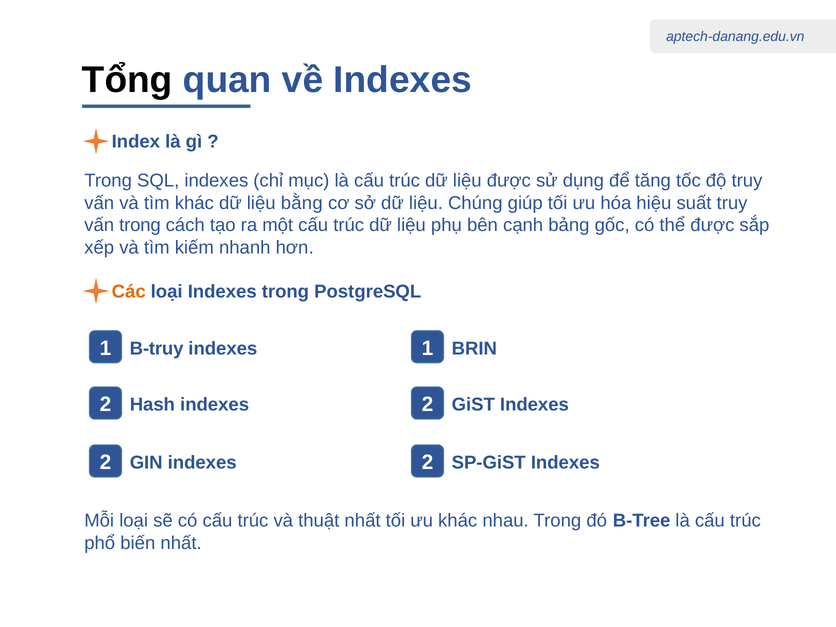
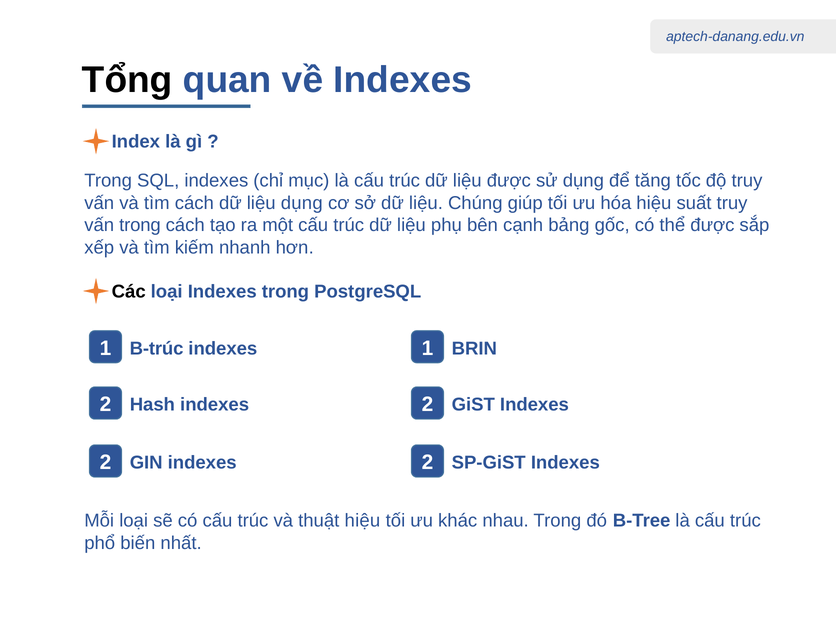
tìm khác: khác -> cách
liệu bằng: bằng -> dụng
Các colour: orange -> black
B-truy: B-truy -> B-trúc
thuật nhất: nhất -> hiệu
